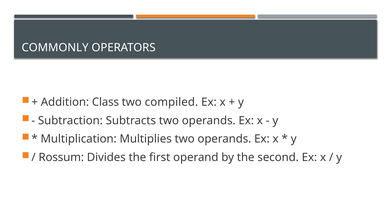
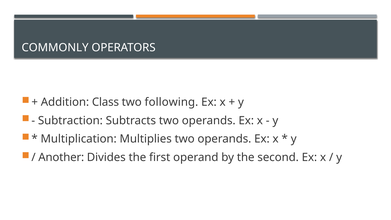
compiled: compiled -> following
Rossum: Rossum -> Another
